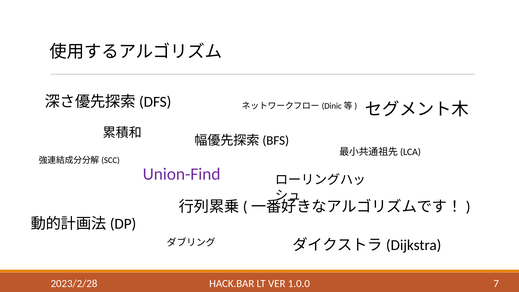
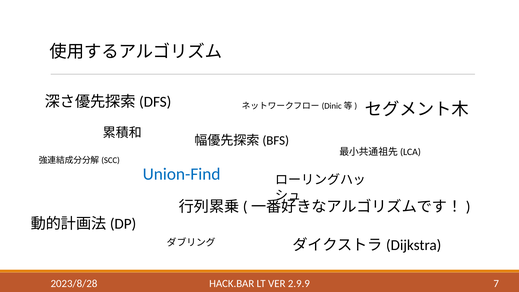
Union-Find colour: purple -> blue
2023/2/28: 2023/2/28 -> 2023/8/28
1.0.0: 1.0.0 -> 2.9.9
